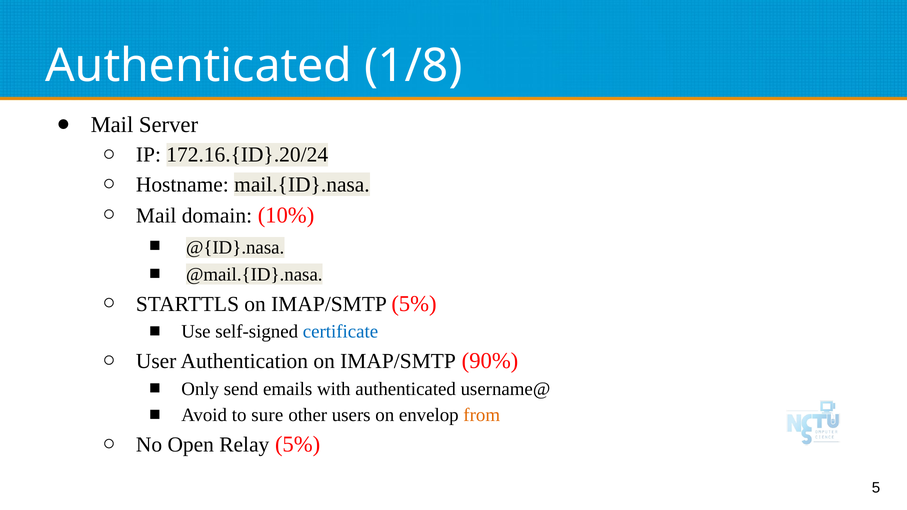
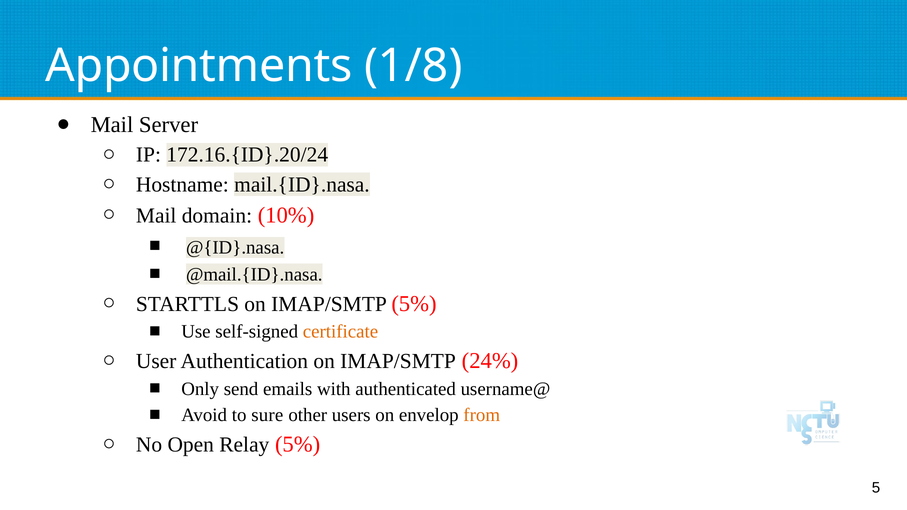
Authenticated at (199, 66): Authenticated -> Appointments
certificate colour: blue -> orange
90%: 90% -> 24%
